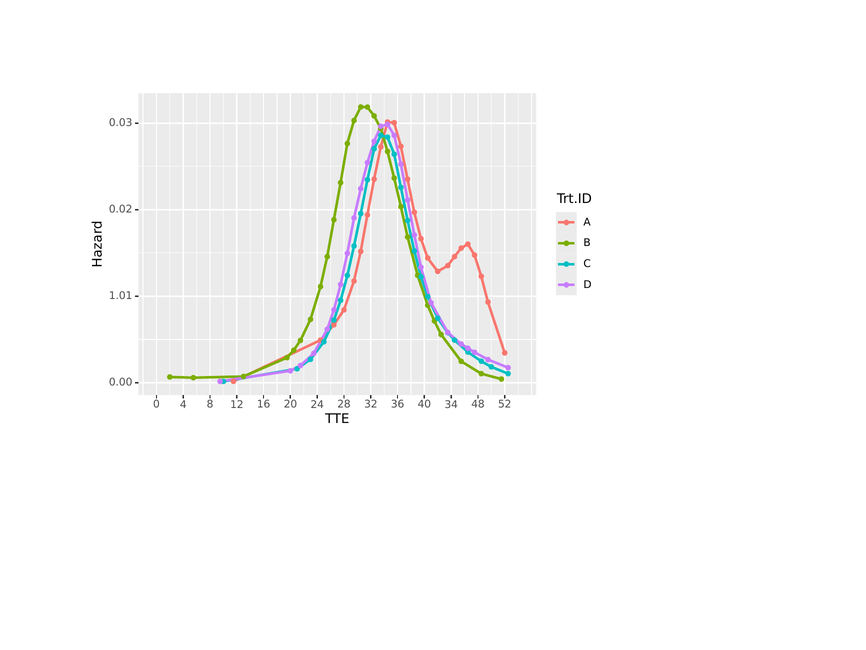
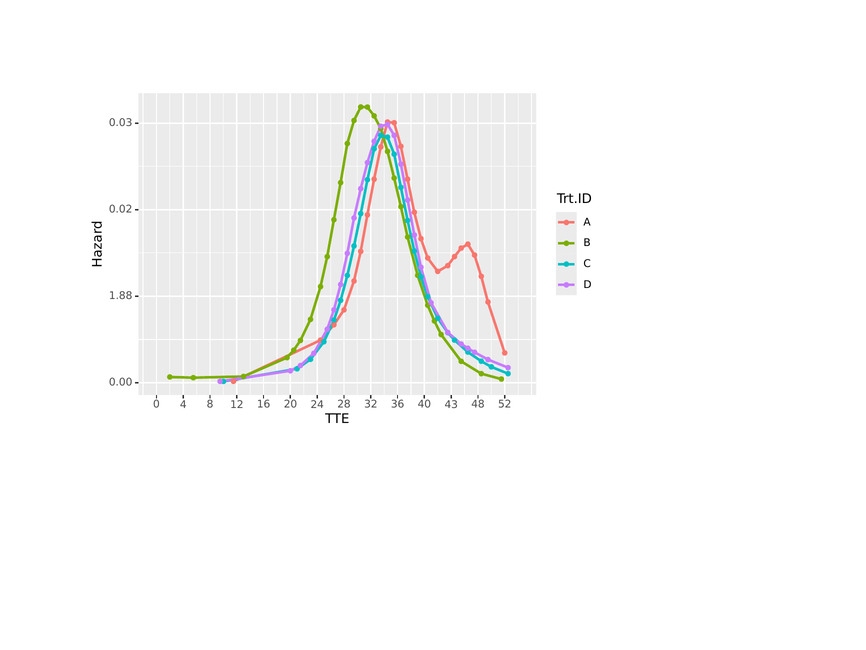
1.01: 1.01 -> 1.88
34: 34 -> 43
